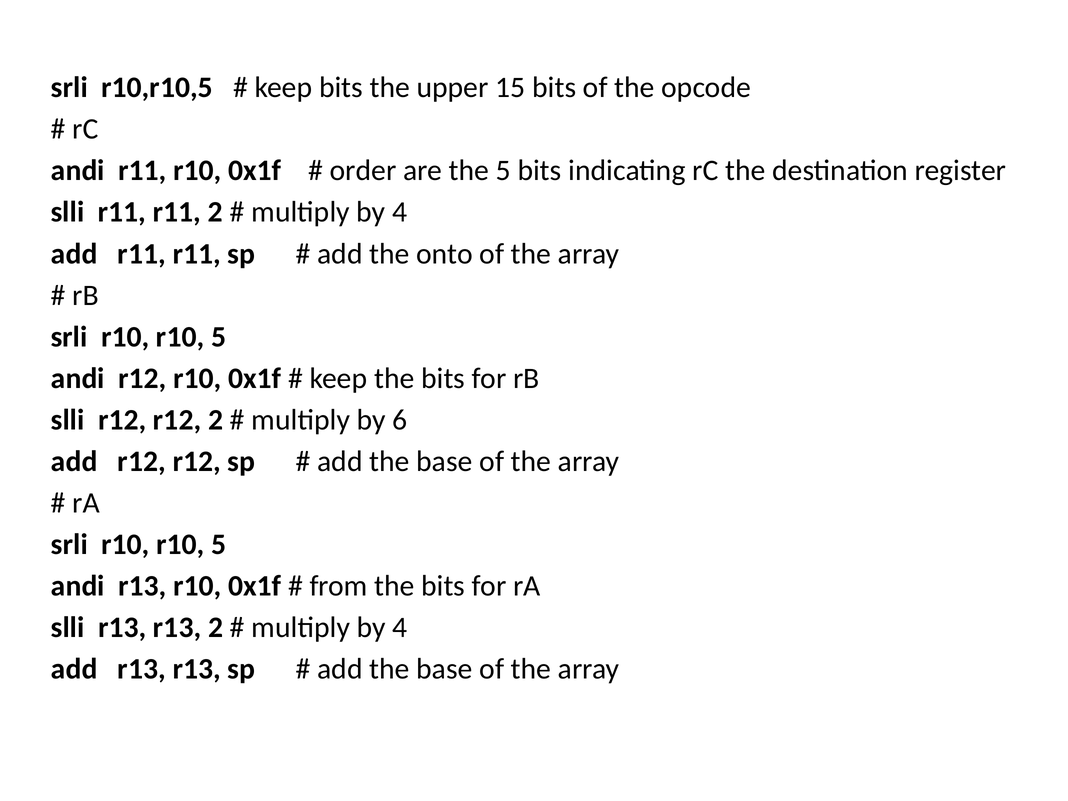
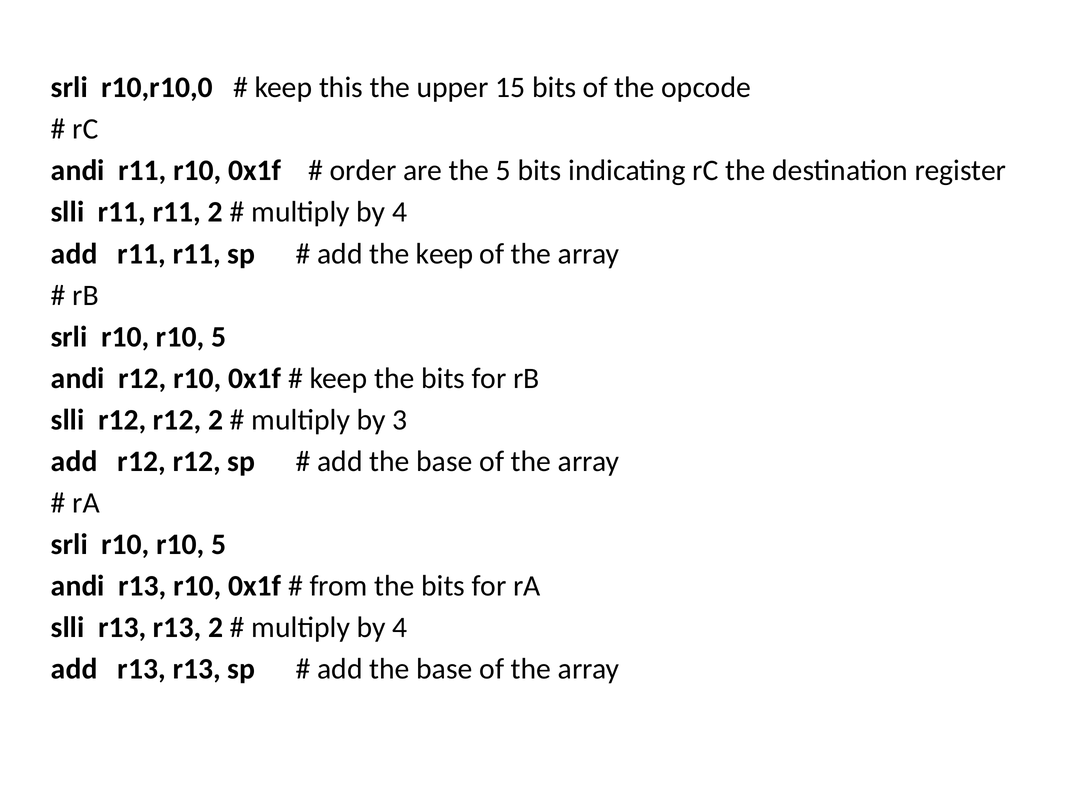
r10,r10,5: r10,r10,5 -> r10,r10,0
keep bits: bits -> this
the onto: onto -> keep
6: 6 -> 3
